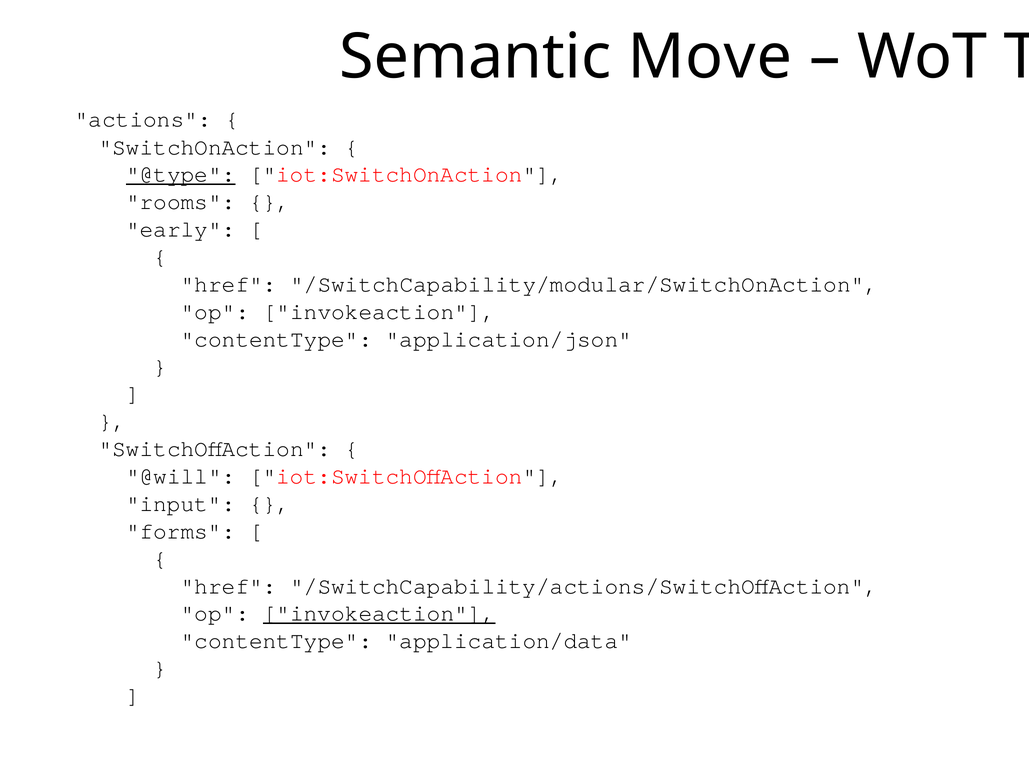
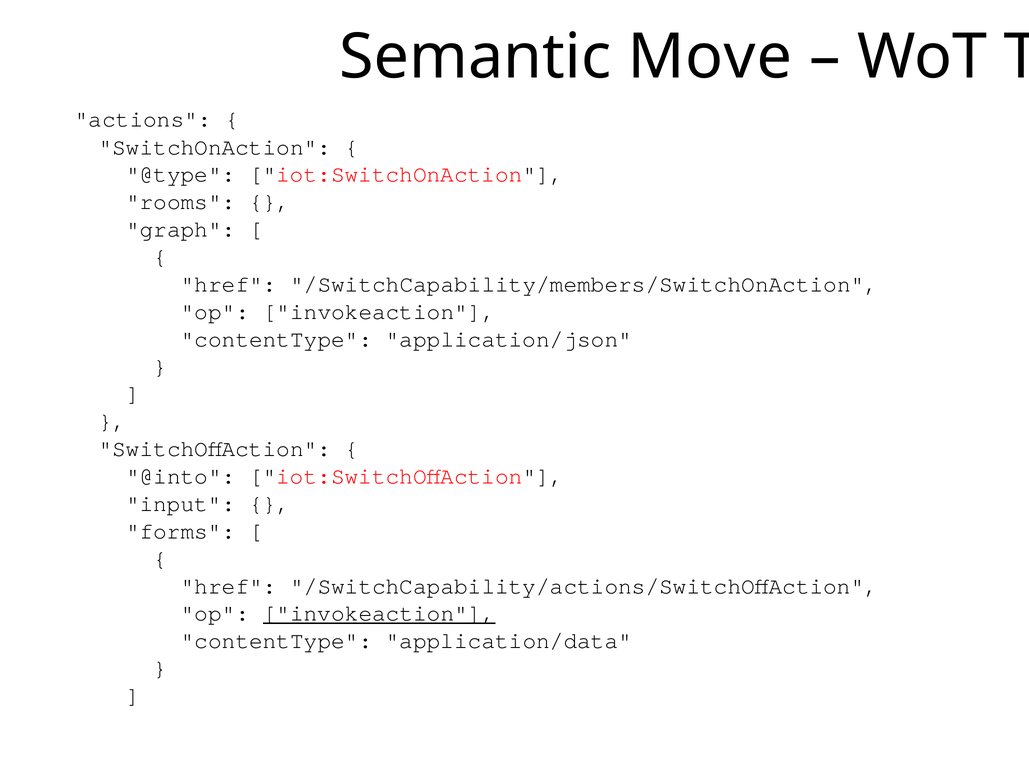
@type underline: present -> none
early: early -> graph
/SwitchCapability/modular/SwitchOnAction: /SwitchCapability/modular/SwitchOnAction -> /SwitchCapability/members/SwitchOnAction
@will: @will -> @into
